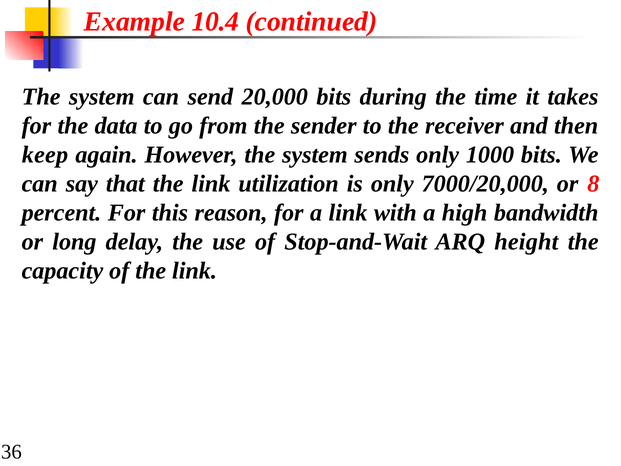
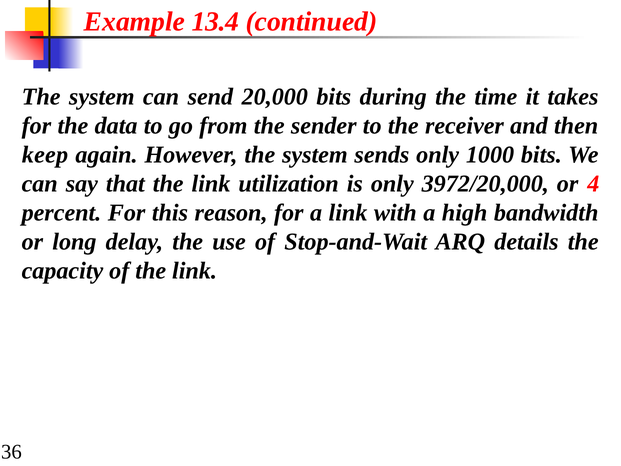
10.4: 10.4 -> 13.4
7000/20,000: 7000/20,000 -> 3972/20,000
8: 8 -> 4
height: height -> details
